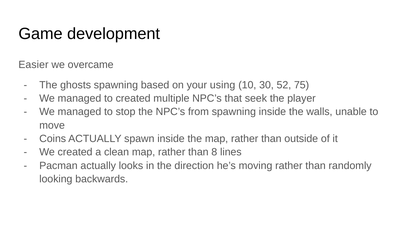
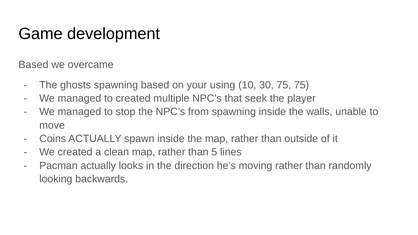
Easier at (33, 65): Easier -> Based
30 52: 52 -> 75
8: 8 -> 5
